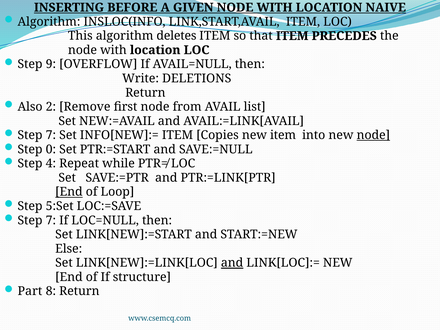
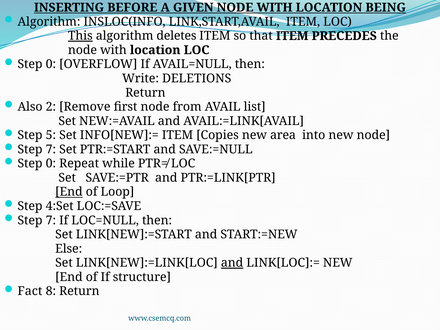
NAIVE: NAIVE -> BEING
This underline: none -> present
9 at (51, 64): 9 -> 0
7 at (51, 135): 7 -> 5
new item: item -> area
node at (373, 135) underline: present -> none
0 at (51, 149): 0 -> 7
4 at (51, 164): 4 -> 0
5:Set: 5:Set -> 4:Set
Part: Part -> Fact
